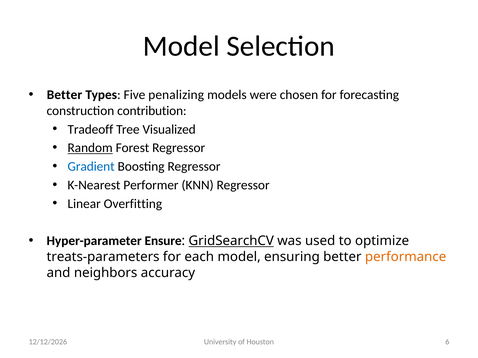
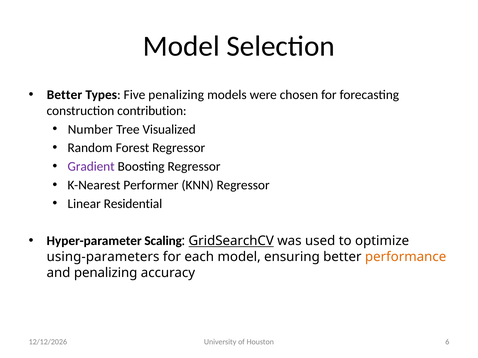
Tradeoff: Tradeoff -> Number
Random underline: present -> none
Gradient colour: blue -> purple
Overfitting: Overfitting -> Residential
Ensure: Ensure -> Scaling
treats-parameters: treats-parameters -> using-parameters
and neighbors: neighbors -> penalizing
